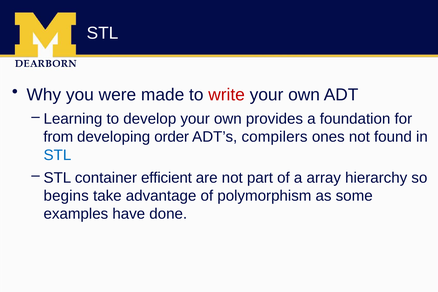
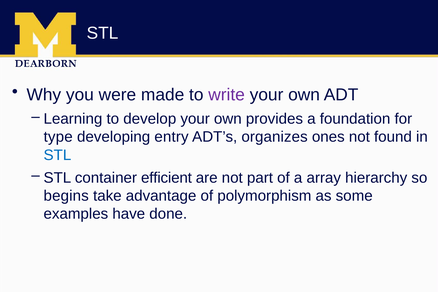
write colour: red -> purple
from: from -> type
order: order -> entry
compilers: compilers -> organizes
